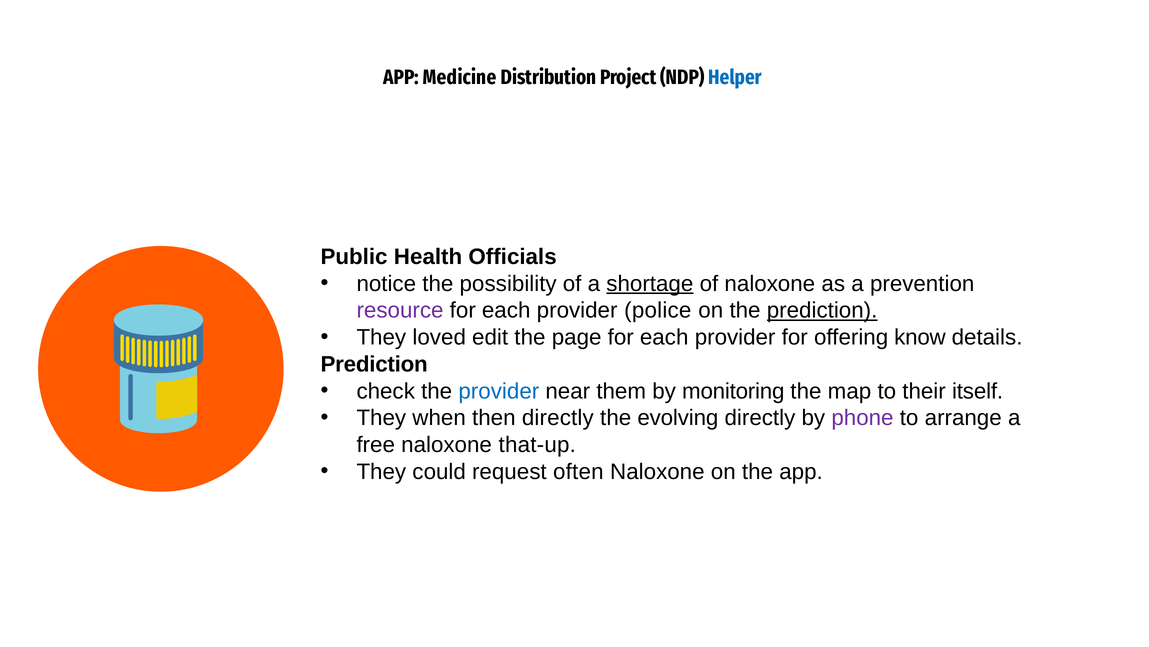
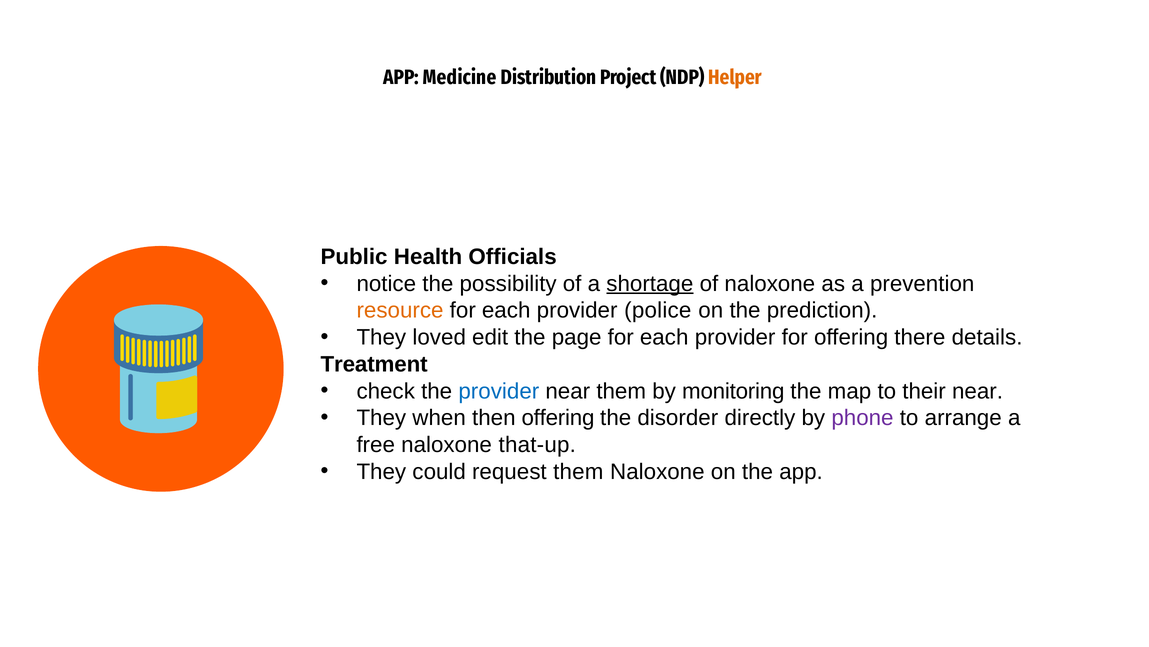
Helper colour: blue -> orange
resource colour: purple -> orange
prediction at (822, 310) underline: present -> none
know: know -> there
Prediction at (374, 364): Prediction -> Treatment
their itself: itself -> near
then directly: directly -> offering
evolving: evolving -> disorder
request often: often -> them
